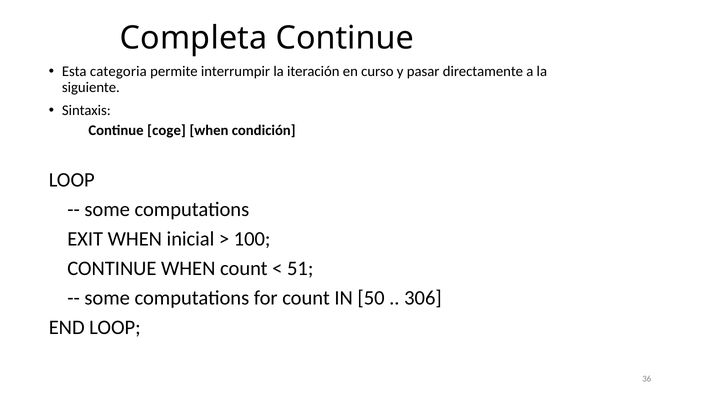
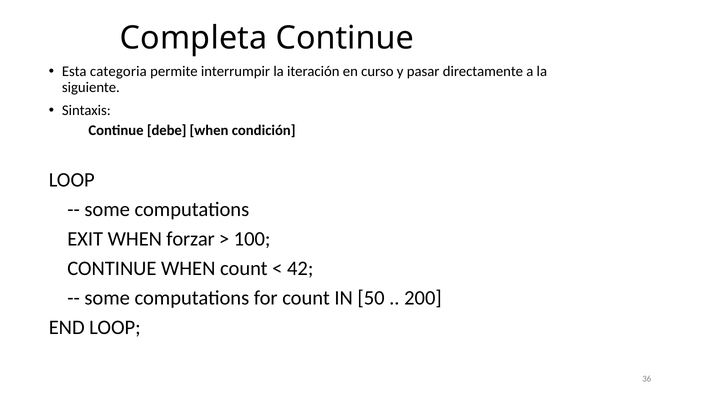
coge: coge -> debe
inicial: inicial -> forzar
51: 51 -> 42
306: 306 -> 200
